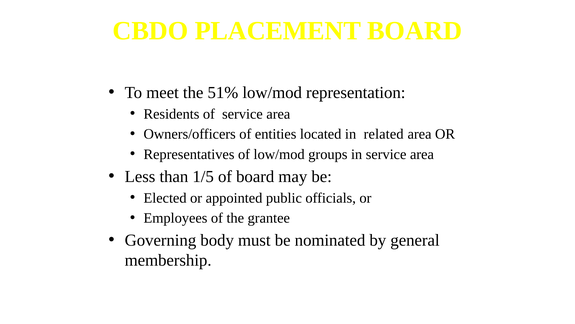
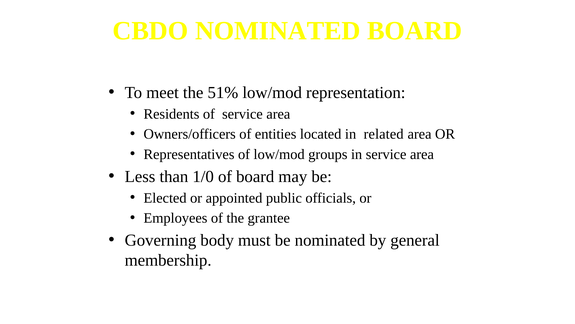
CBDO PLACEMENT: PLACEMENT -> NOMINATED
1/5: 1/5 -> 1/0
